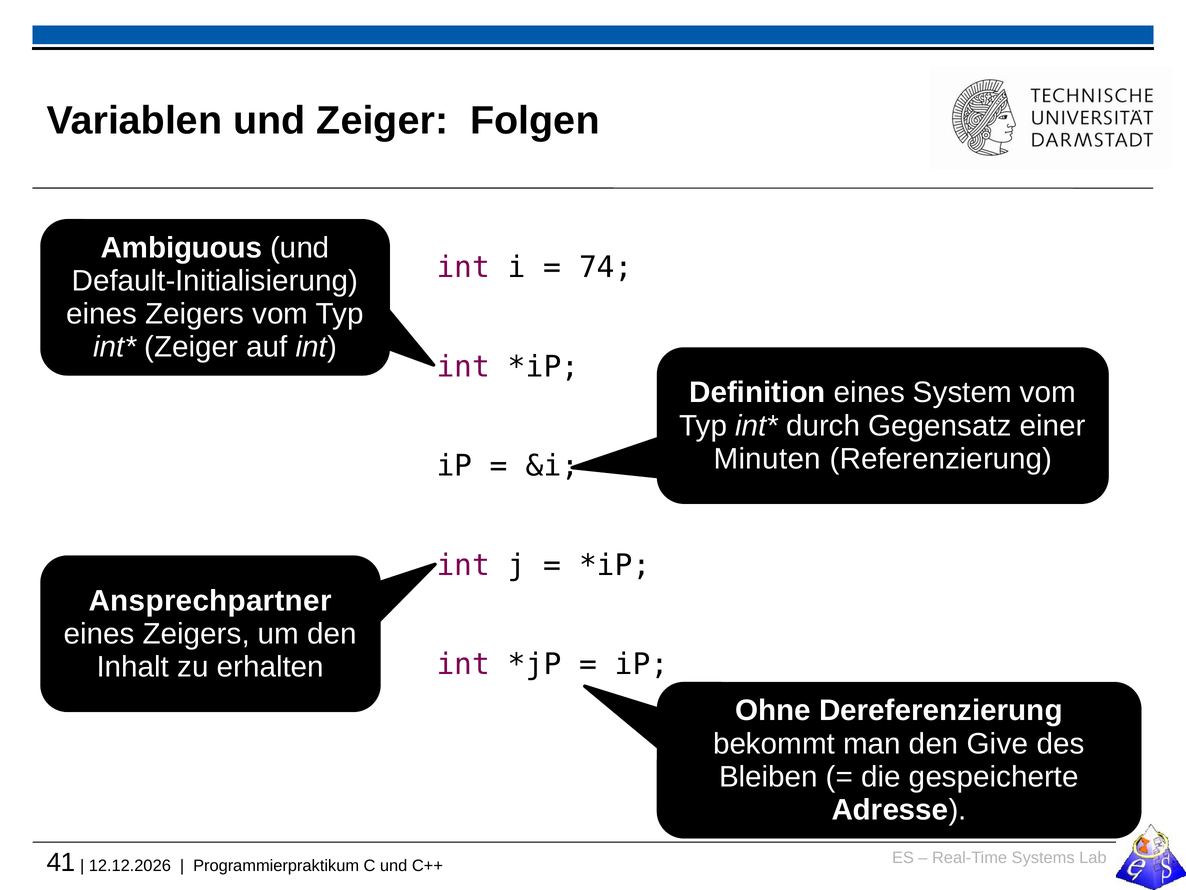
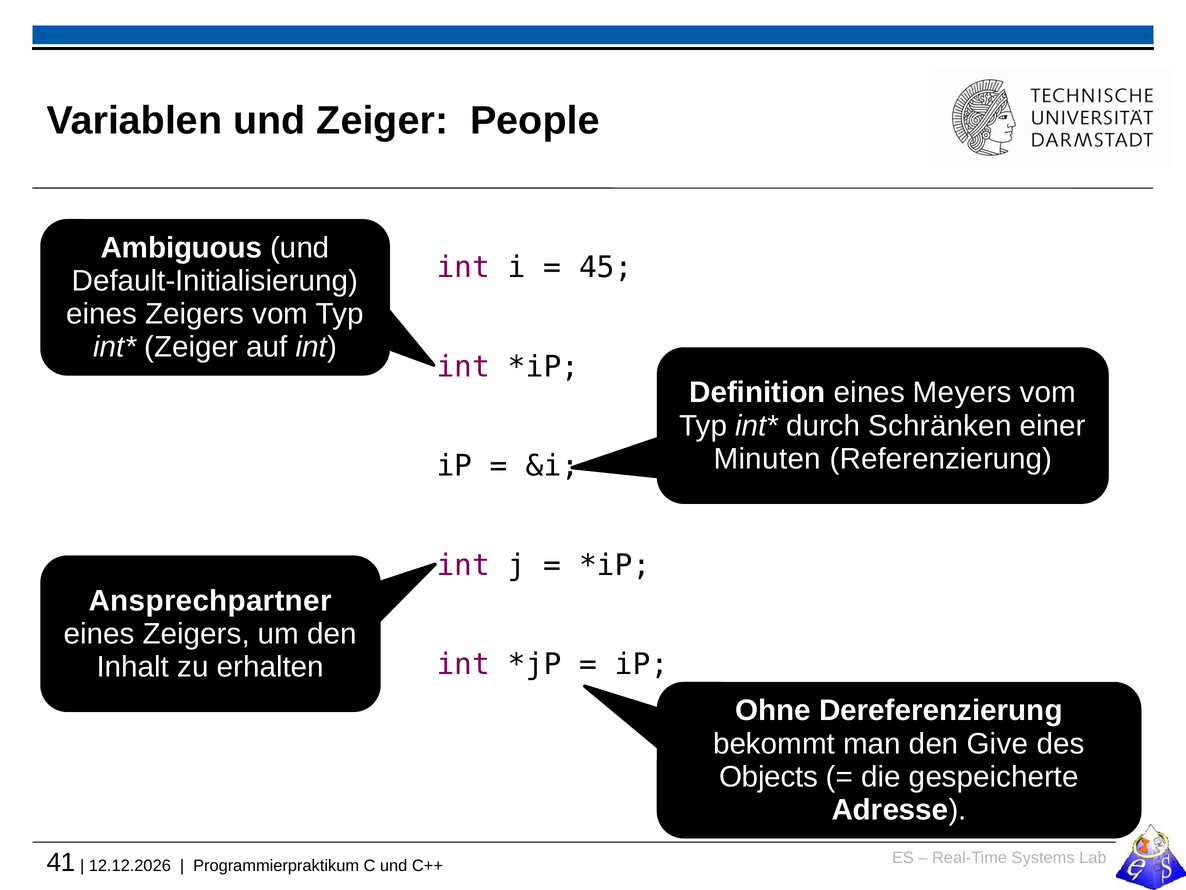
Folgen: Folgen -> People
74: 74 -> 45
System: System -> Meyers
Gegensatz: Gegensatz -> Schränken
Bleiben: Bleiben -> Objects
